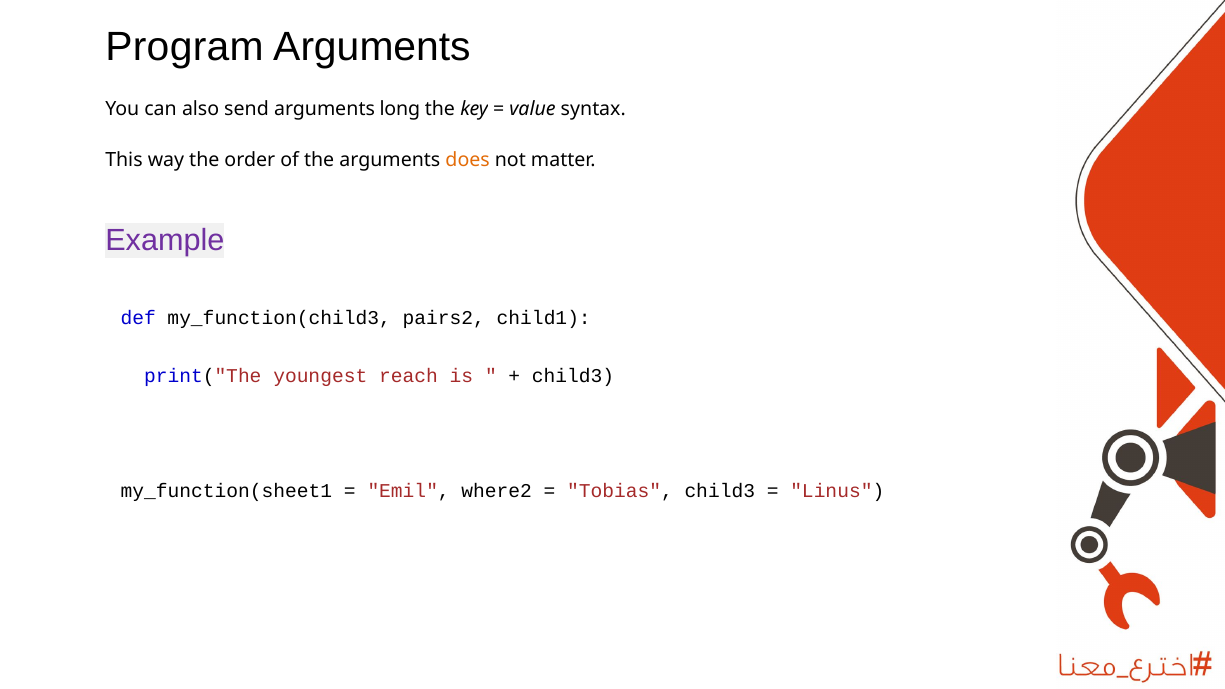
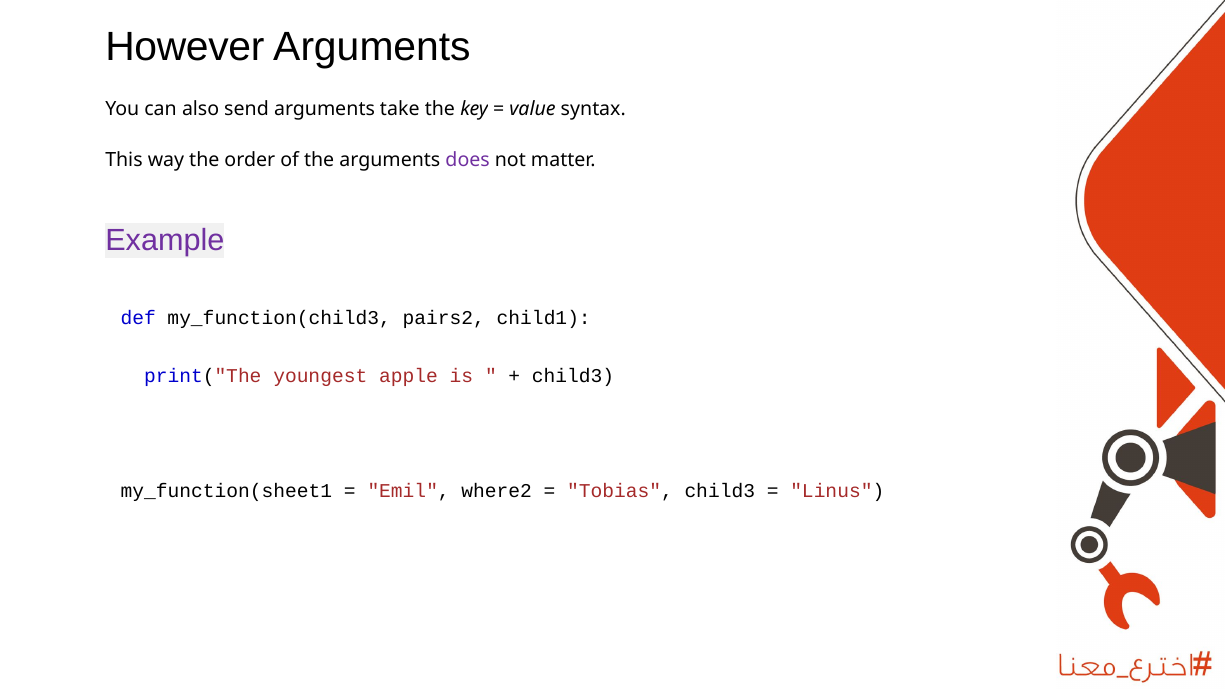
Program: Program -> However
long: long -> take
does colour: orange -> purple
reach: reach -> apple
